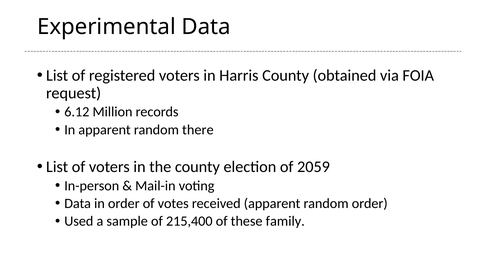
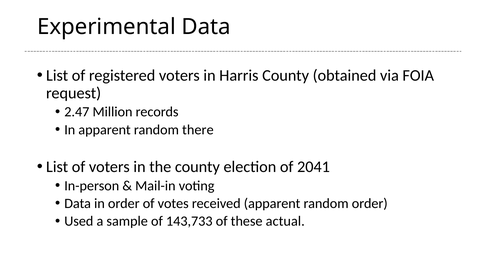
6.12: 6.12 -> 2.47
2059: 2059 -> 2041
215,400: 215,400 -> 143,733
family: family -> actual
